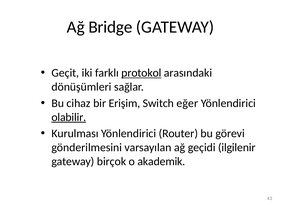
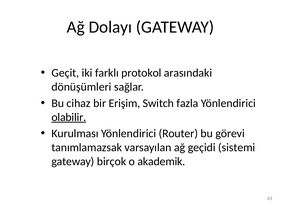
Bridge: Bridge -> Dolayı
protokol underline: present -> none
eğer: eğer -> fazla
gönderilmesini: gönderilmesini -> tanımlamazsak
ilgilenir: ilgilenir -> sistemi
